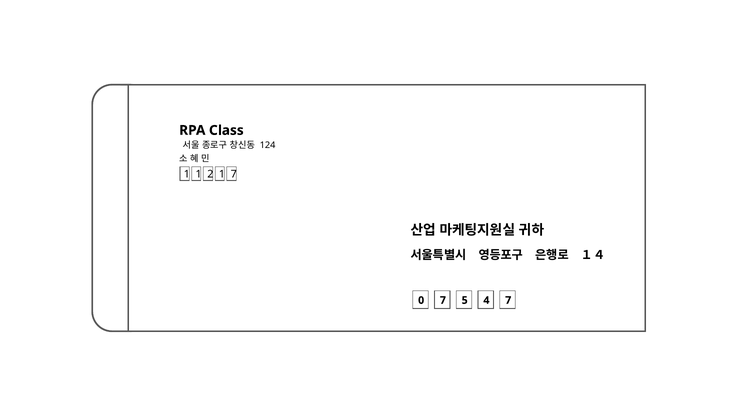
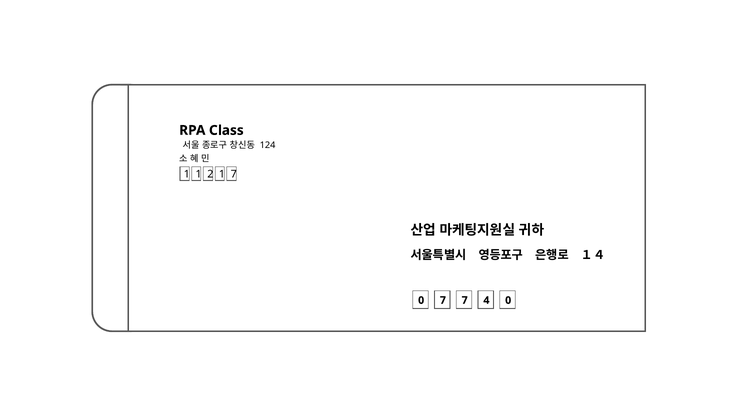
7 5: 5 -> 7
4 7: 7 -> 0
